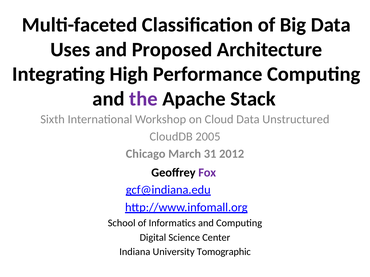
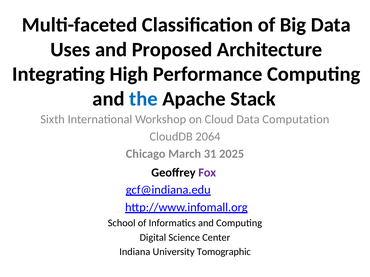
the colour: purple -> blue
Unstructured: Unstructured -> Computation
2005: 2005 -> 2064
2012: 2012 -> 2025
